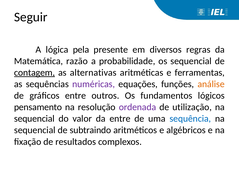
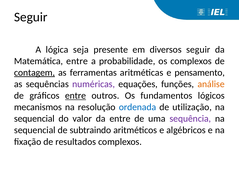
pela: pela -> seja
diversos regras: regras -> seguir
Matemática razão: razão -> entre
os sequencial: sequencial -> complexos
alternativas: alternativas -> ferramentas
ferramentas: ferramentas -> pensamento
entre at (76, 95) underline: none -> present
pensamento: pensamento -> mecanismos
ordenada colour: purple -> blue
sequência colour: blue -> purple
